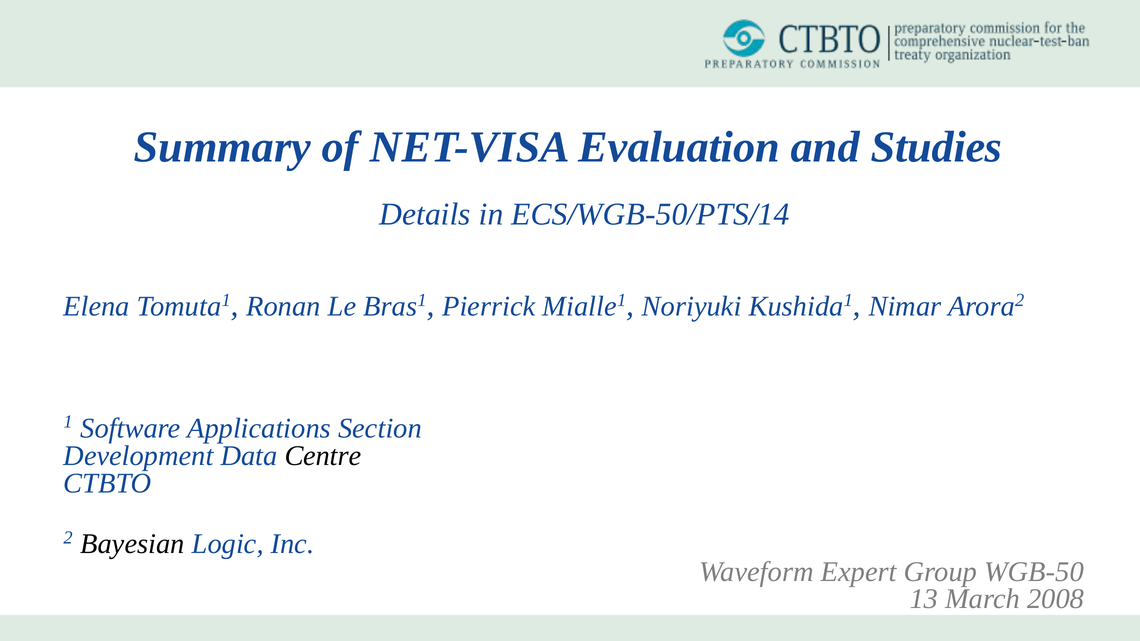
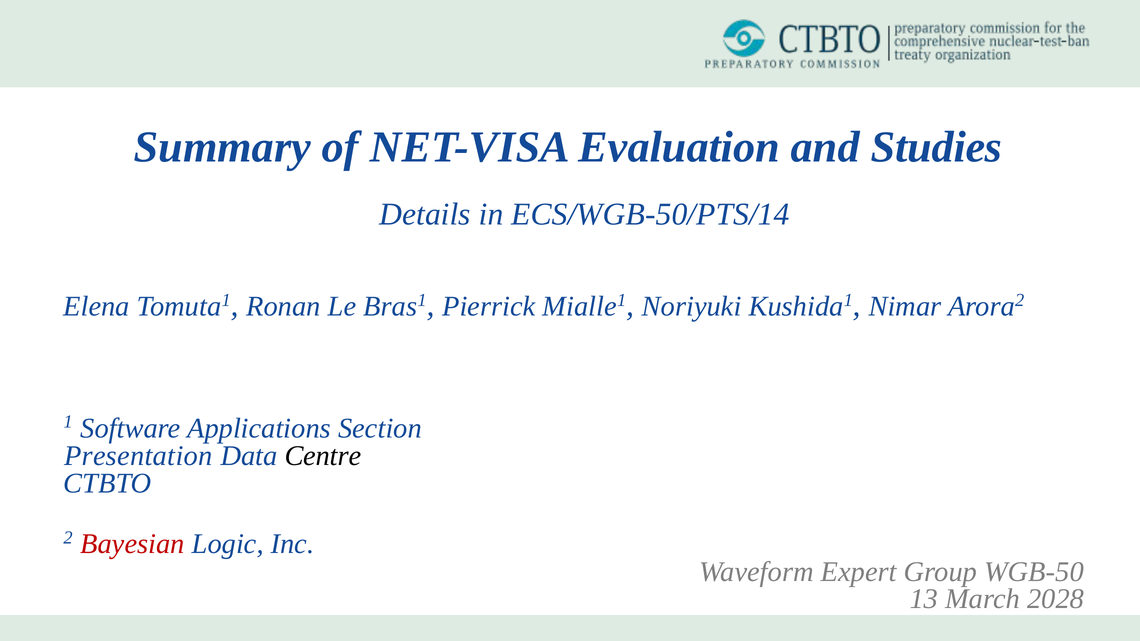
Development: Development -> Presentation
Bayesian colour: black -> red
2008: 2008 -> 2028
